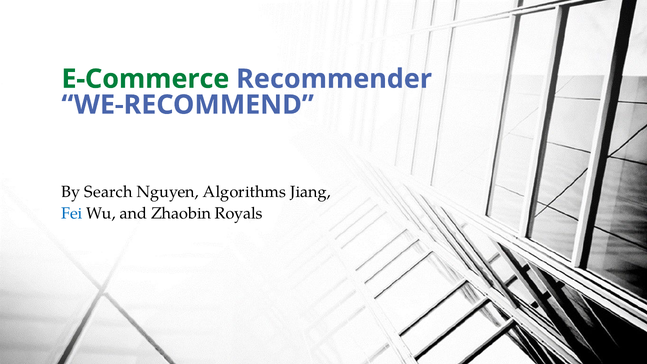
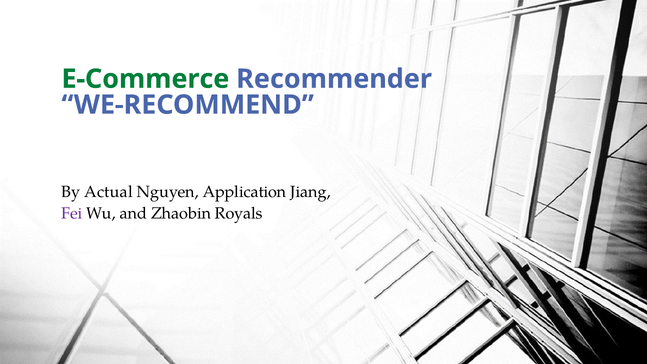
Search: Search -> Actual
Algorithms: Algorithms -> Application
Fei colour: blue -> purple
